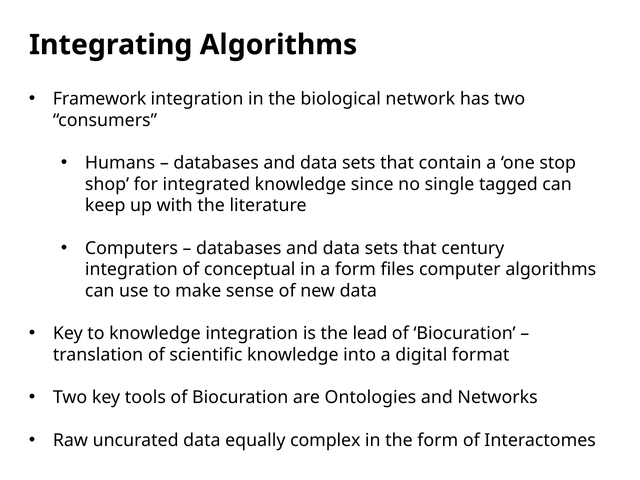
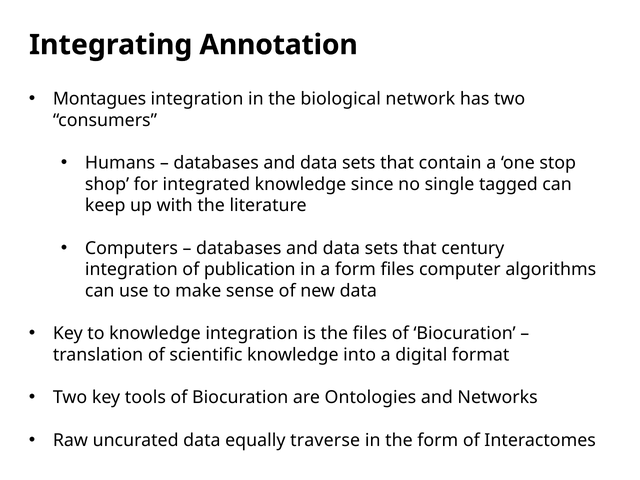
Integrating Algorithms: Algorithms -> Annotation
Framework: Framework -> Montagues
conceptual: conceptual -> publication
the lead: lead -> files
complex: complex -> traverse
